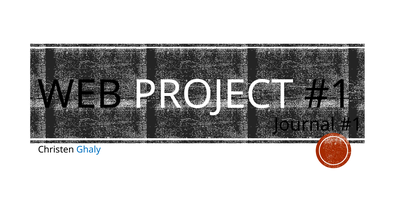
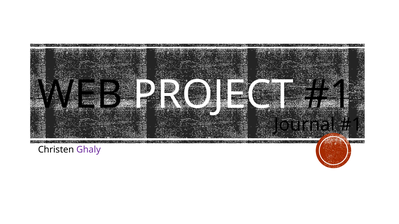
Ghaly colour: blue -> purple
